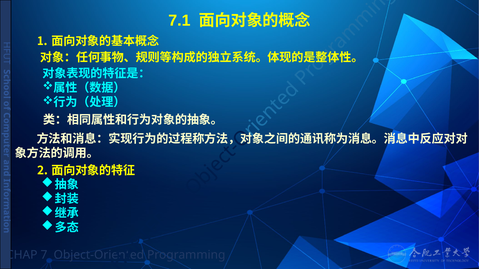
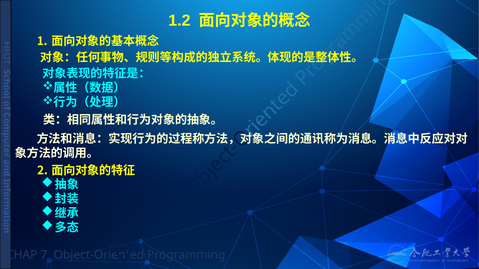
7.1: 7.1 -> 1.2
